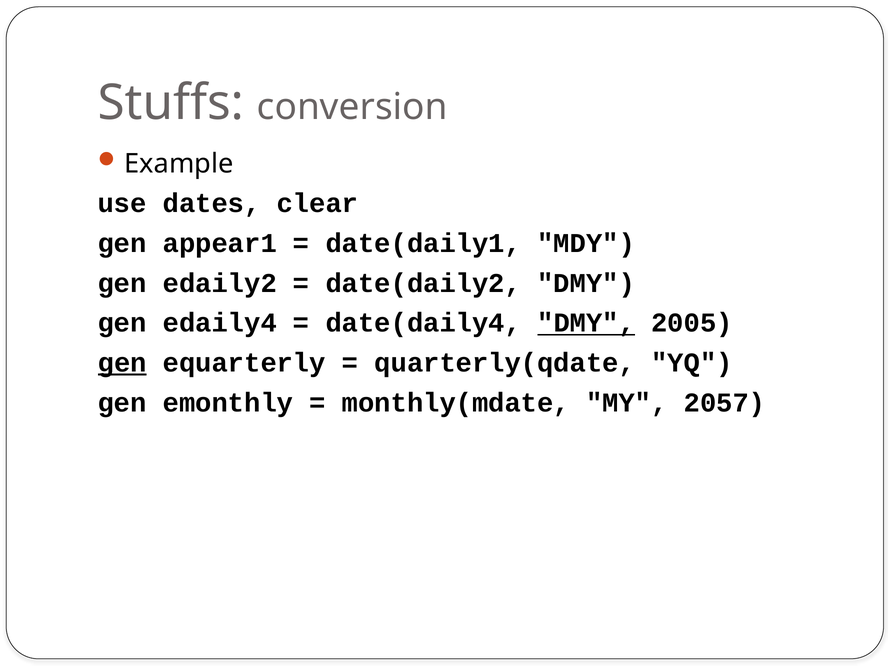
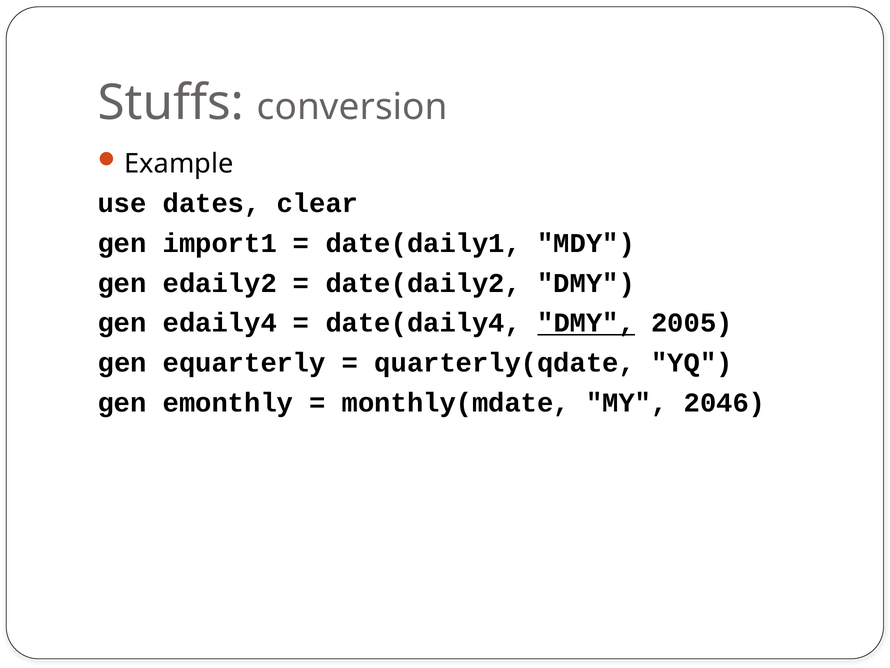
appear1: appear1 -> import1
gen at (122, 363) underline: present -> none
2057: 2057 -> 2046
